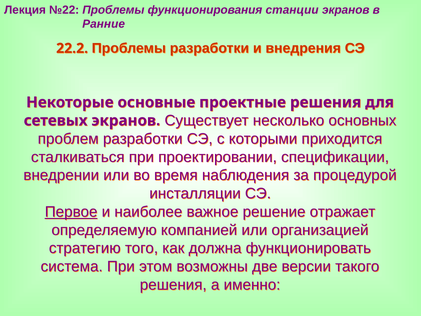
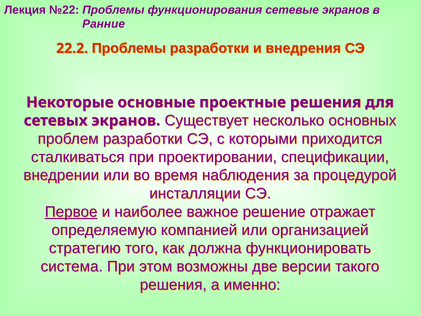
станции: станции -> сетевые
